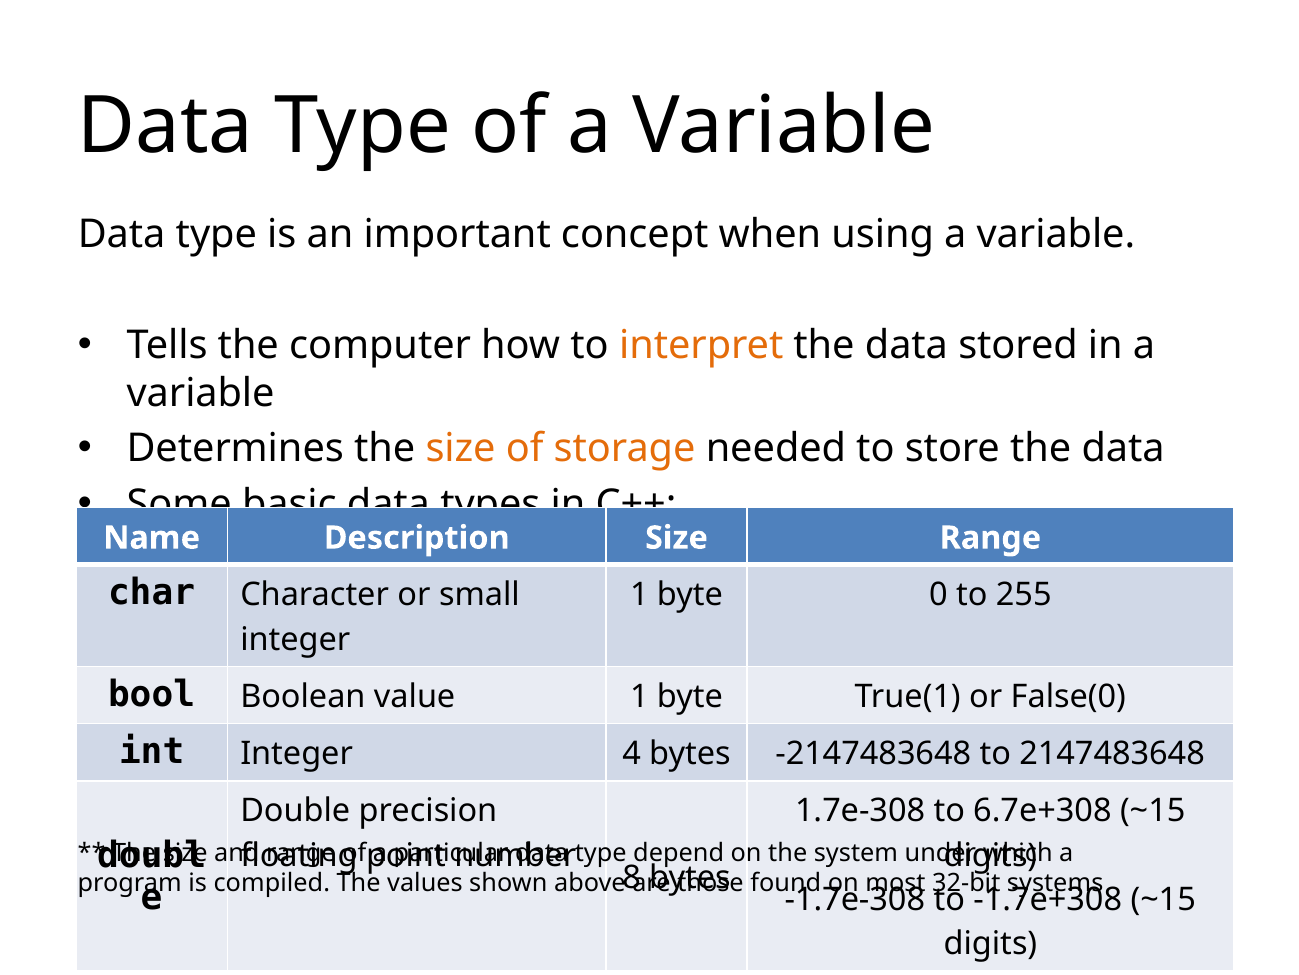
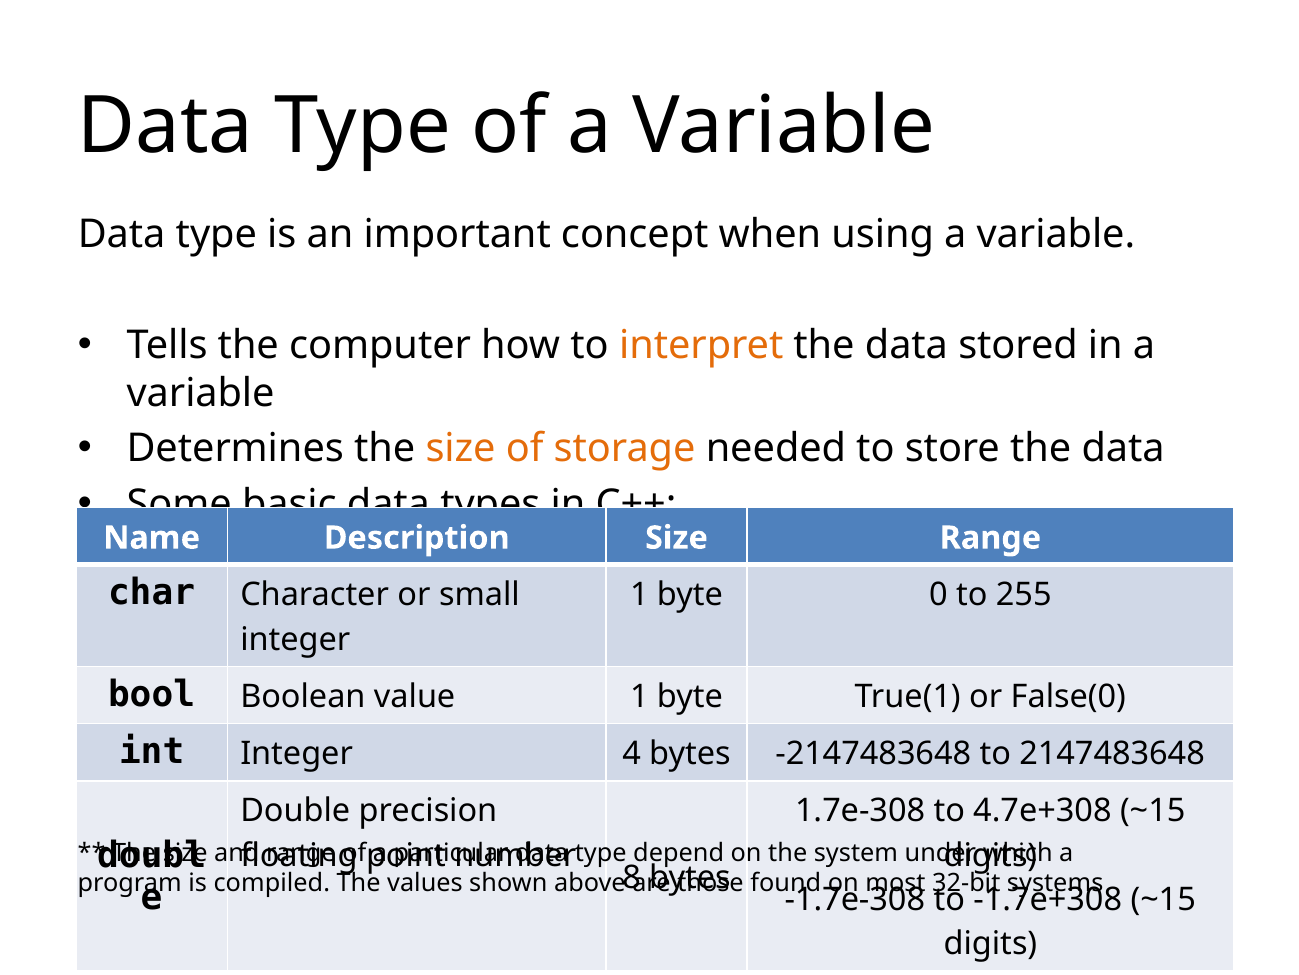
6.7e+308: 6.7e+308 -> 4.7e+308
